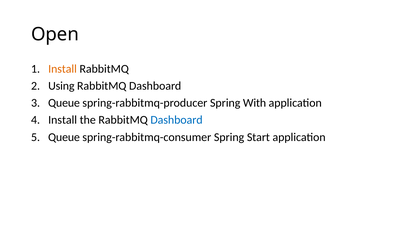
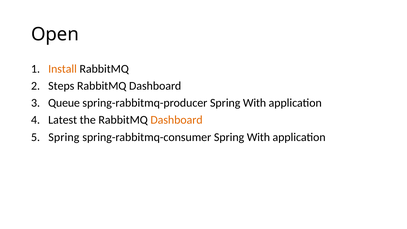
Using: Using -> Steps
Install at (63, 120): Install -> Latest
Dashboard at (177, 120) colour: blue -> orange
Queue at (64, 137): Queue -> Spring
spring-rabbitmq-consumer Spring Start: Start -> With
